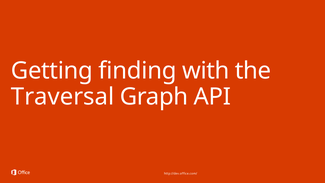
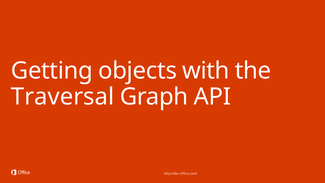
finding: finding -> objects
